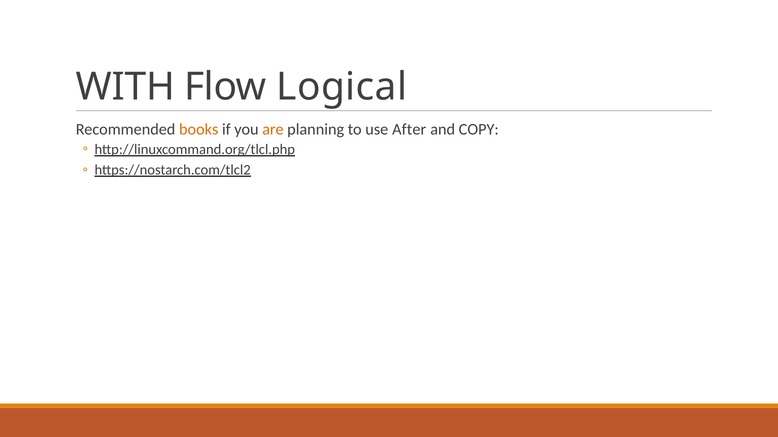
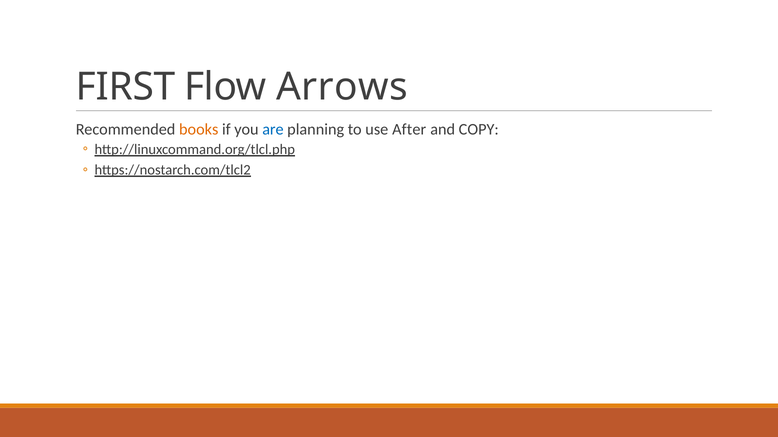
WITH: WITH -> FIRST
Logical: Logical -> Arrows
are colour: orange -> blue
